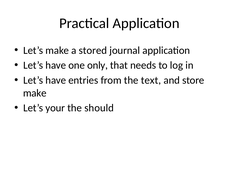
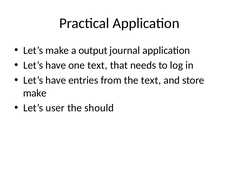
stored: stored -> output
one only: only -> text
your: your -> user
